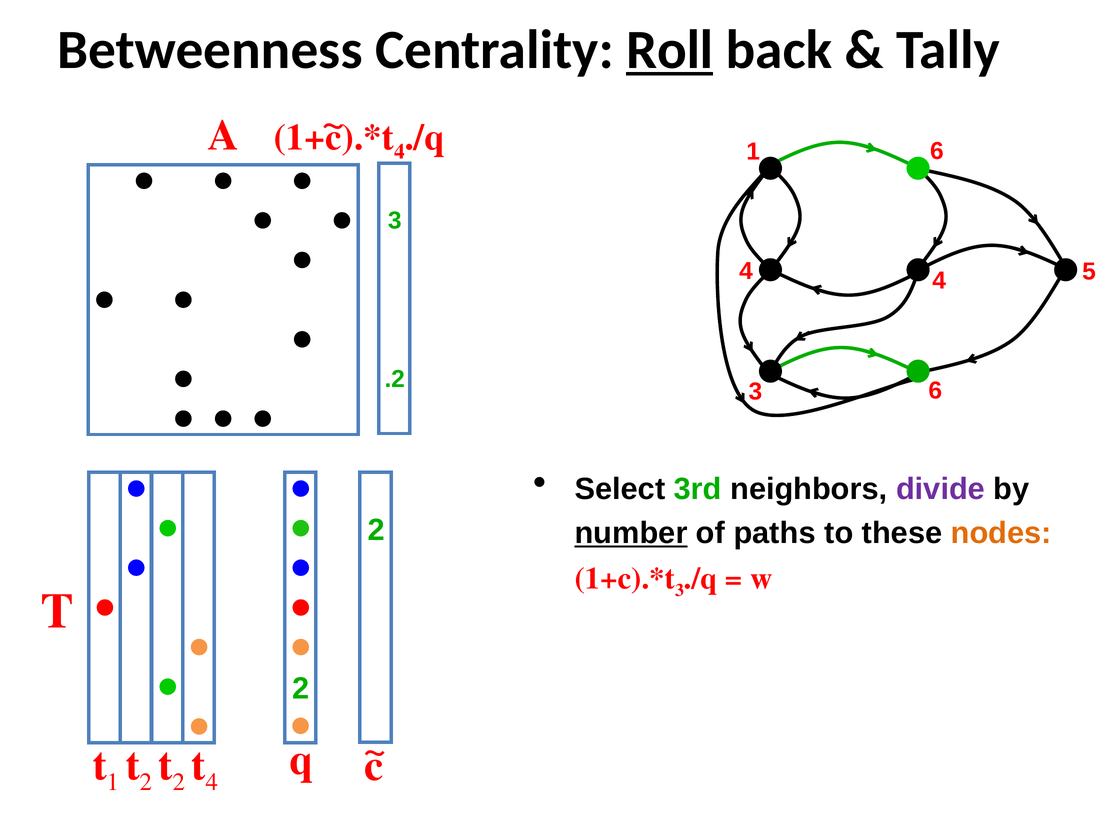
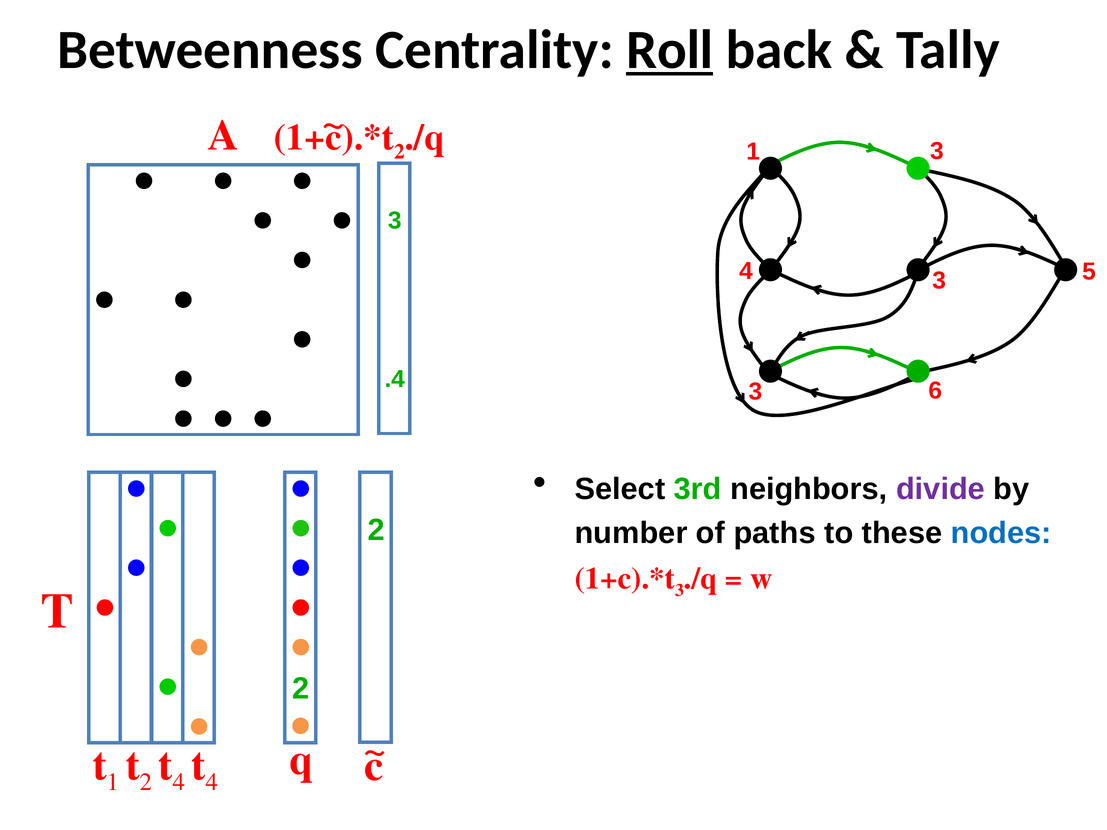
4 at (399, 152): 4 -> 2
1 6: 6 -> 3
4 4: 4 -> 3
.2: .2 -> .4
number underline: present -> none
nodes colour: orange -> blue
2 t 2: 2 -> 4
